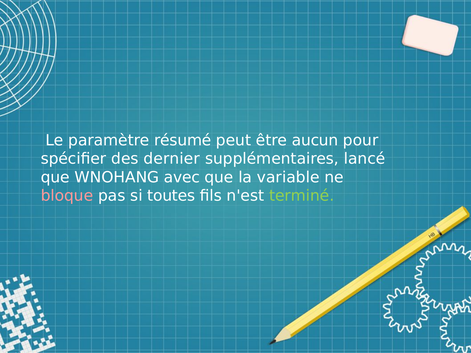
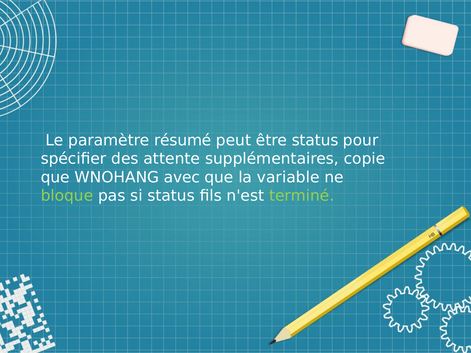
être aucun: aucun -> status
dernier: dernier -> attente
lancé: lancé -> copie
bloque colour: pink -> light green
si toutes: toutes -> status
